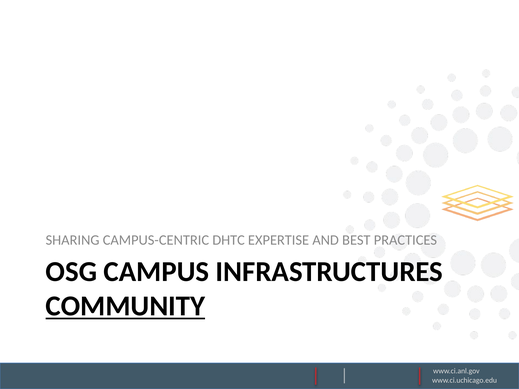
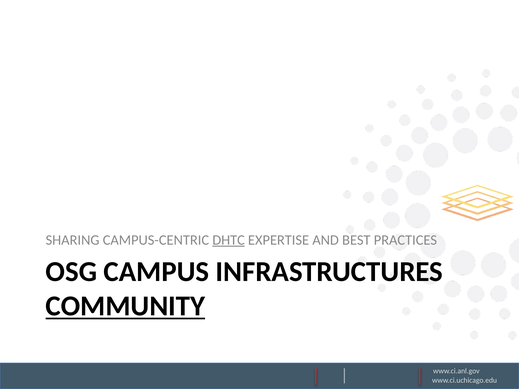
DHTC underline: none -> present
